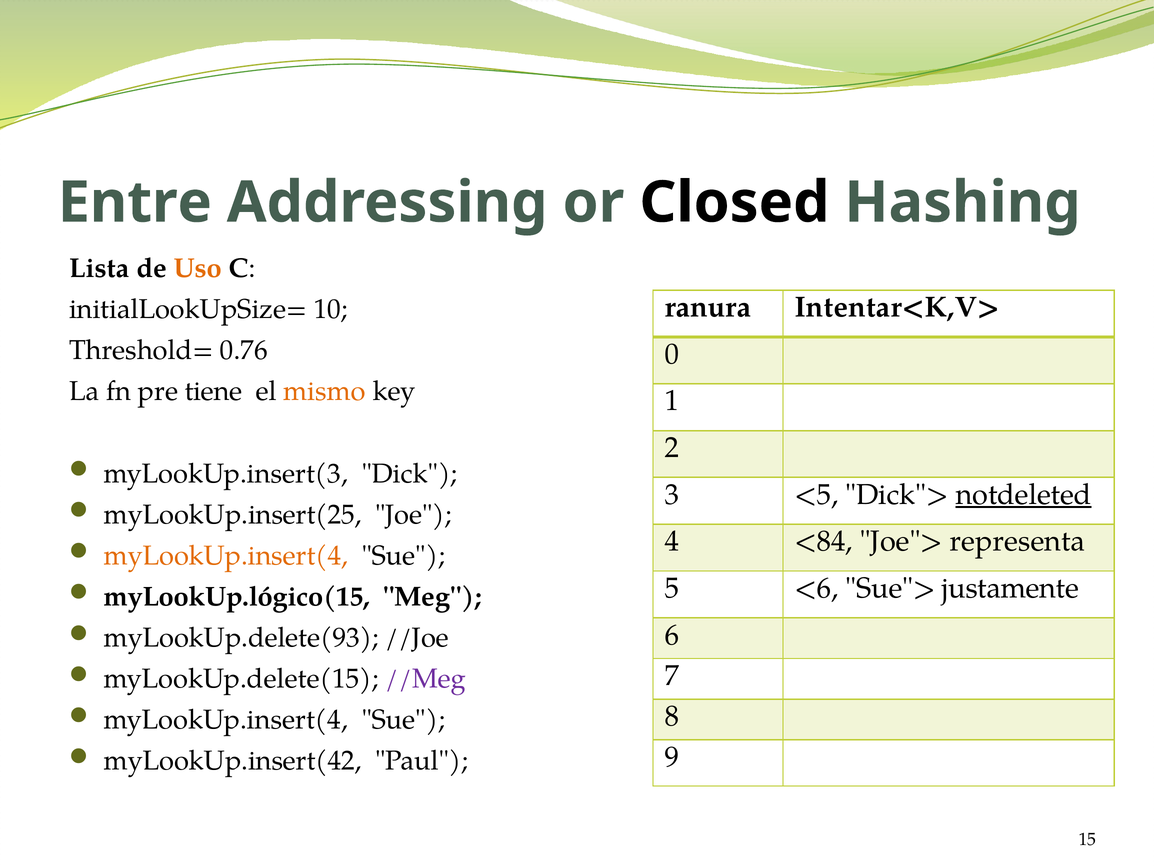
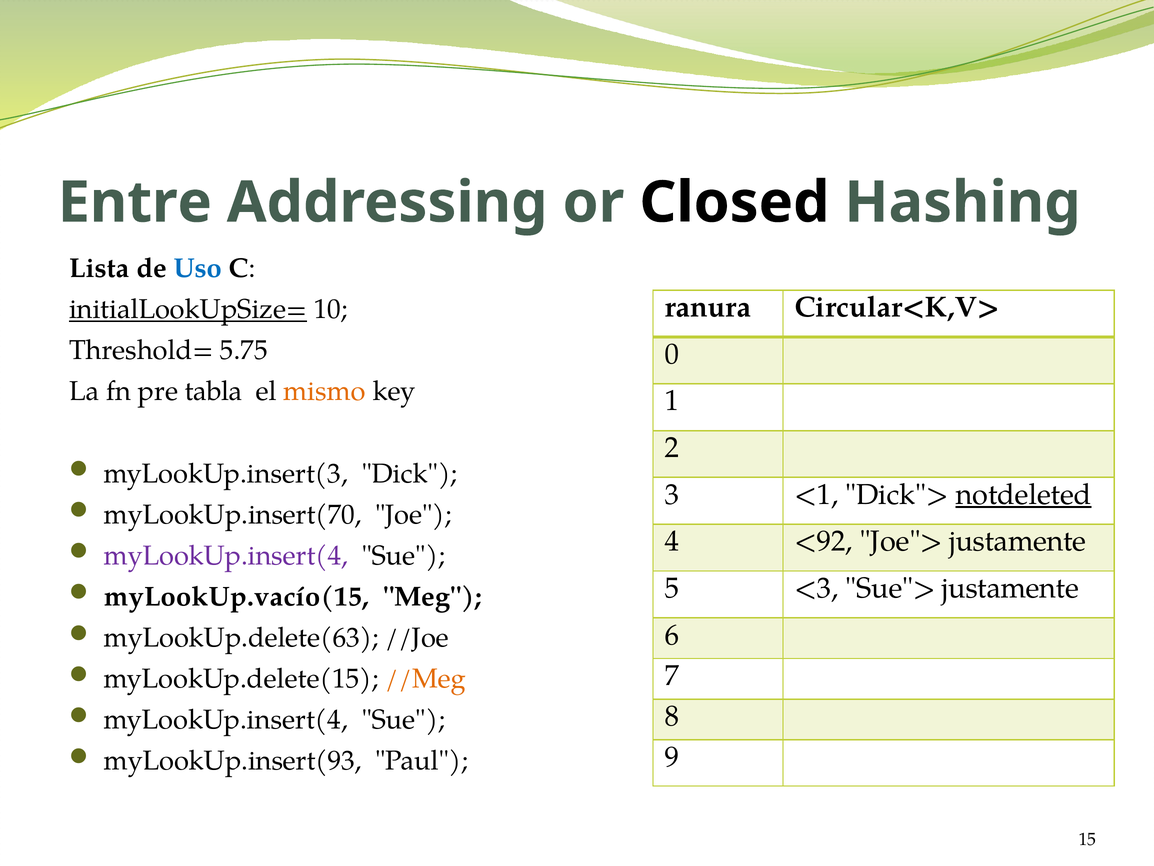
Uso colour: orange -> blue
Intentar<K,V>: Intentar<K,V> -> Circular<K,V>
initialLookUpSize= underline: none -> present
0.76: 0.76 -> 5.75
tiene: tiene -> tabla
<5: <5 -> <1
myLookUp.insert(25: myLookUp.insert(25 -> myLookUp.insert(70
<84: <84 -> <92
Joe"> representa: representa -> justamente
myLookUp.insert(4 at (226, 555) colour: orange -> purple
<6: <6 -> <3
myLookUp.lógico(15: myLookUp.lógico(15 -> myLookUp.vacío(15
myLookUp.delete(93: myLookUp.delete(93 -> myLookUp.delete(63
//Meg colour: purple -> orange
myLookUp.insert(42: myLookUp.insert(42 -> myLookUp.insert(93
